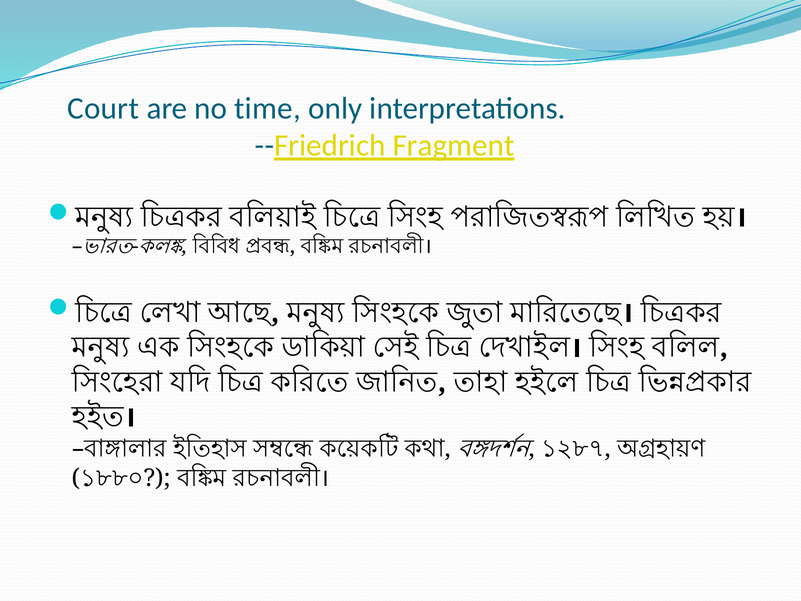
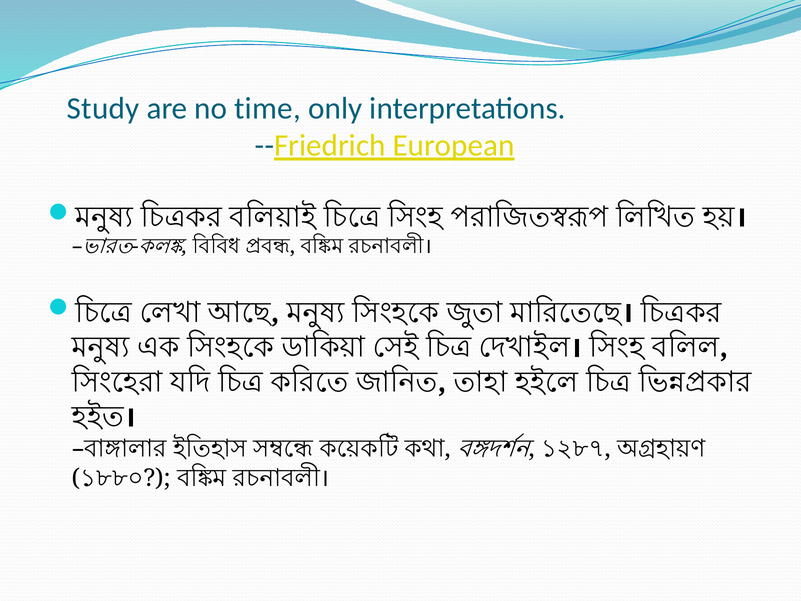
Court: Court -> Study
Fragment: Fragment -> European
